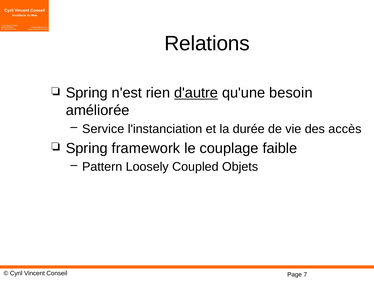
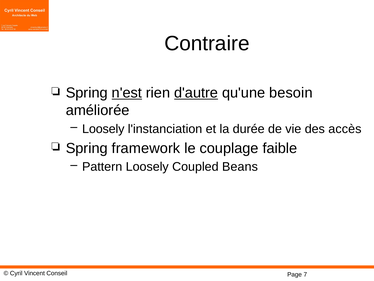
Relations: Relations -> Contraire
n'est underline: none -> present
Service at (103, 129): Service -> Loosely
Objets: Objets -> Beans
